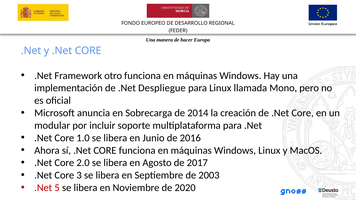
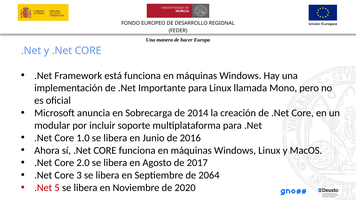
otro: otro -> está
Despliegue: Despliegue -> Importante
2003: 2003 -> 2064
